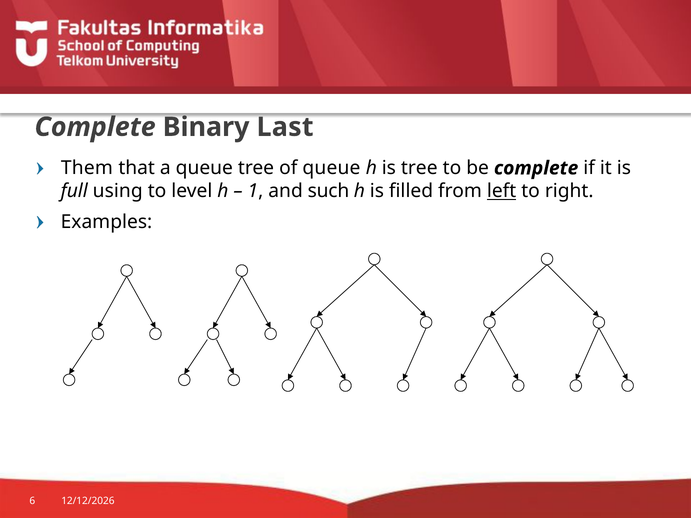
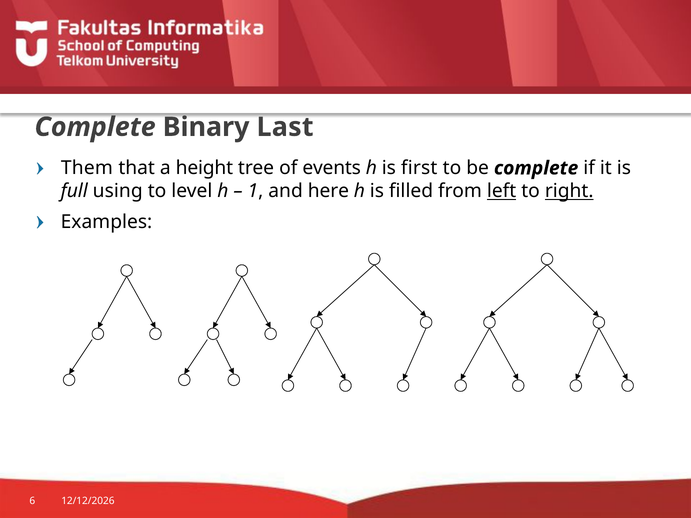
a queue: queue -> height
of queue: queue -> events
is tree: tree -> first
such: such -> here
right underline: none -> present
